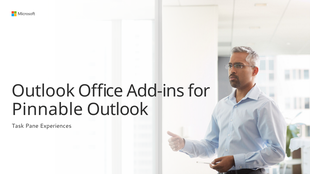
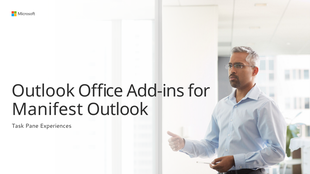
Pinnable: Pinnable -> Manifest
